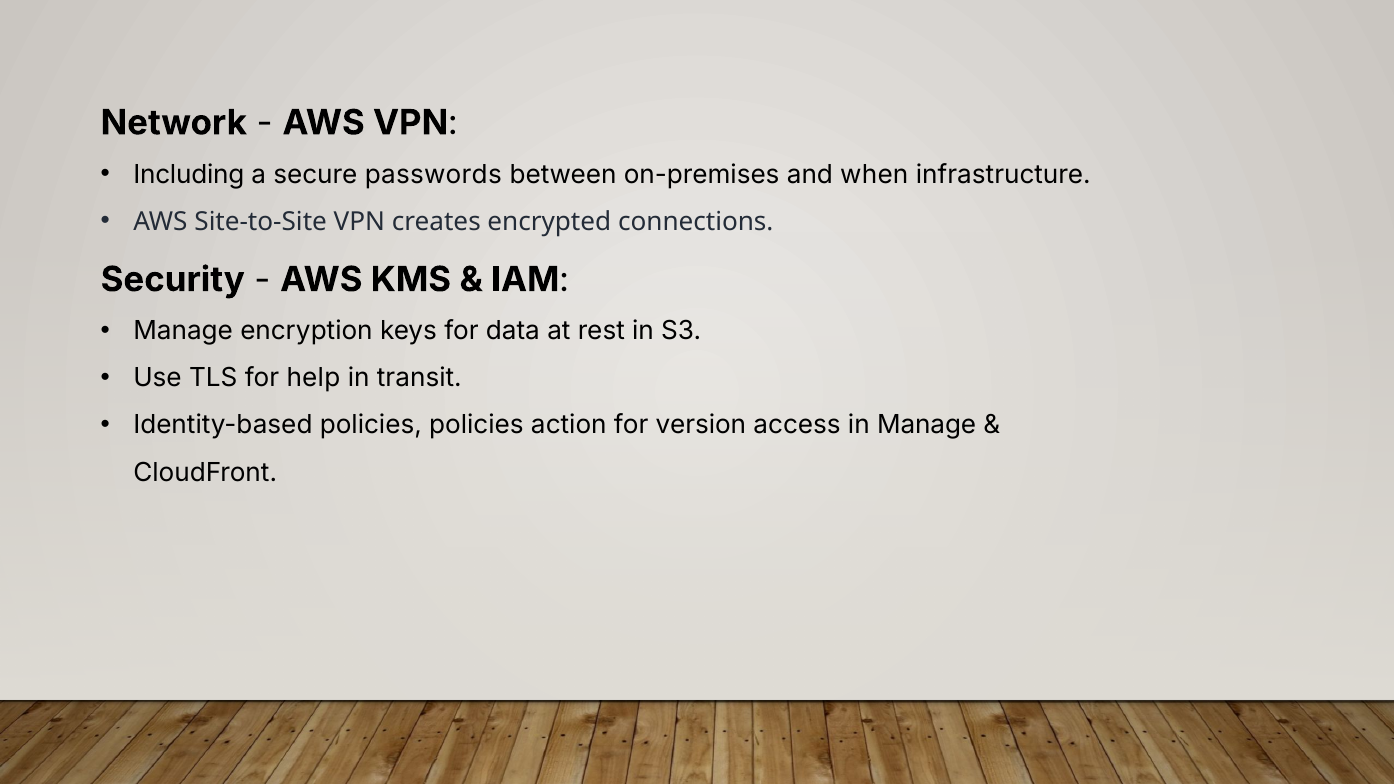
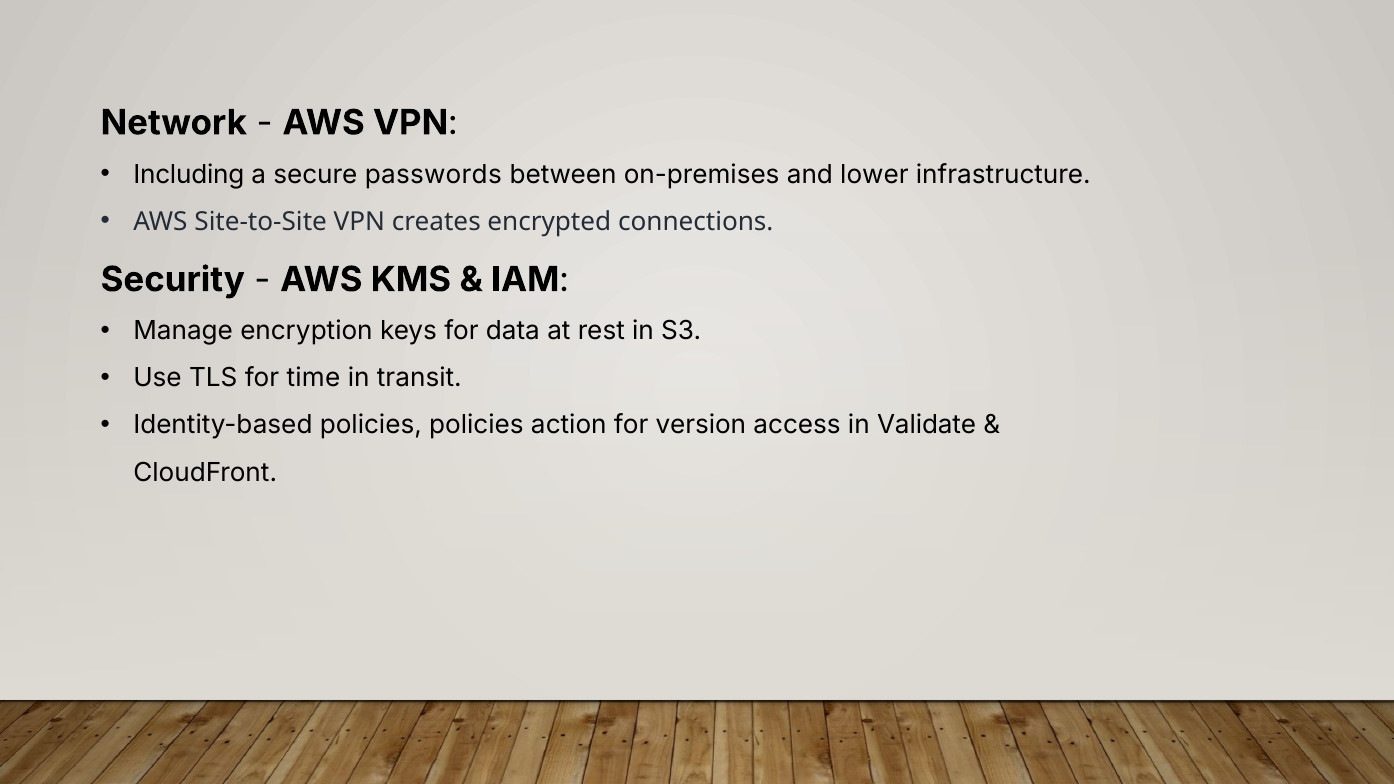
when: when -> lower
help: help -> time
in Manage: Manage -> Validate
